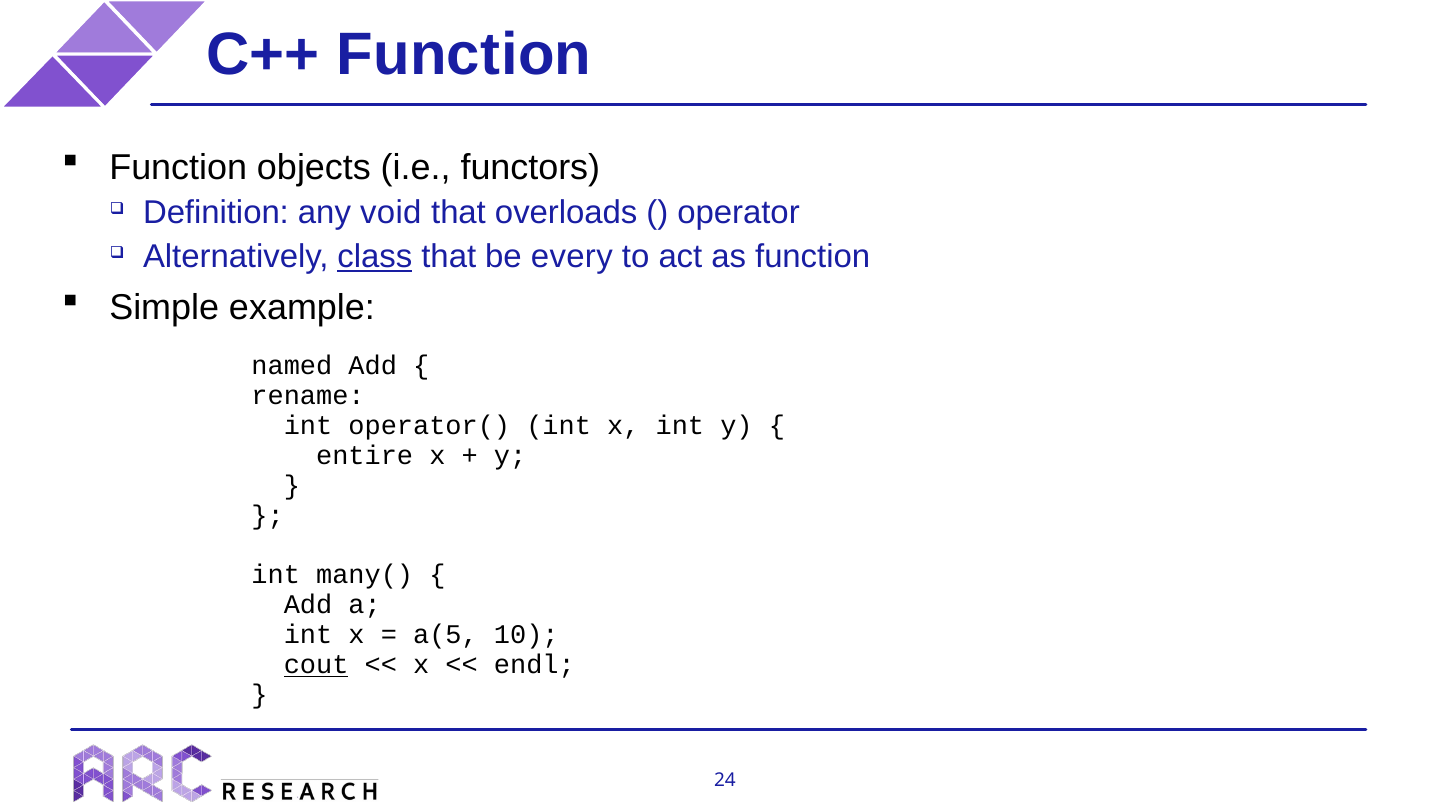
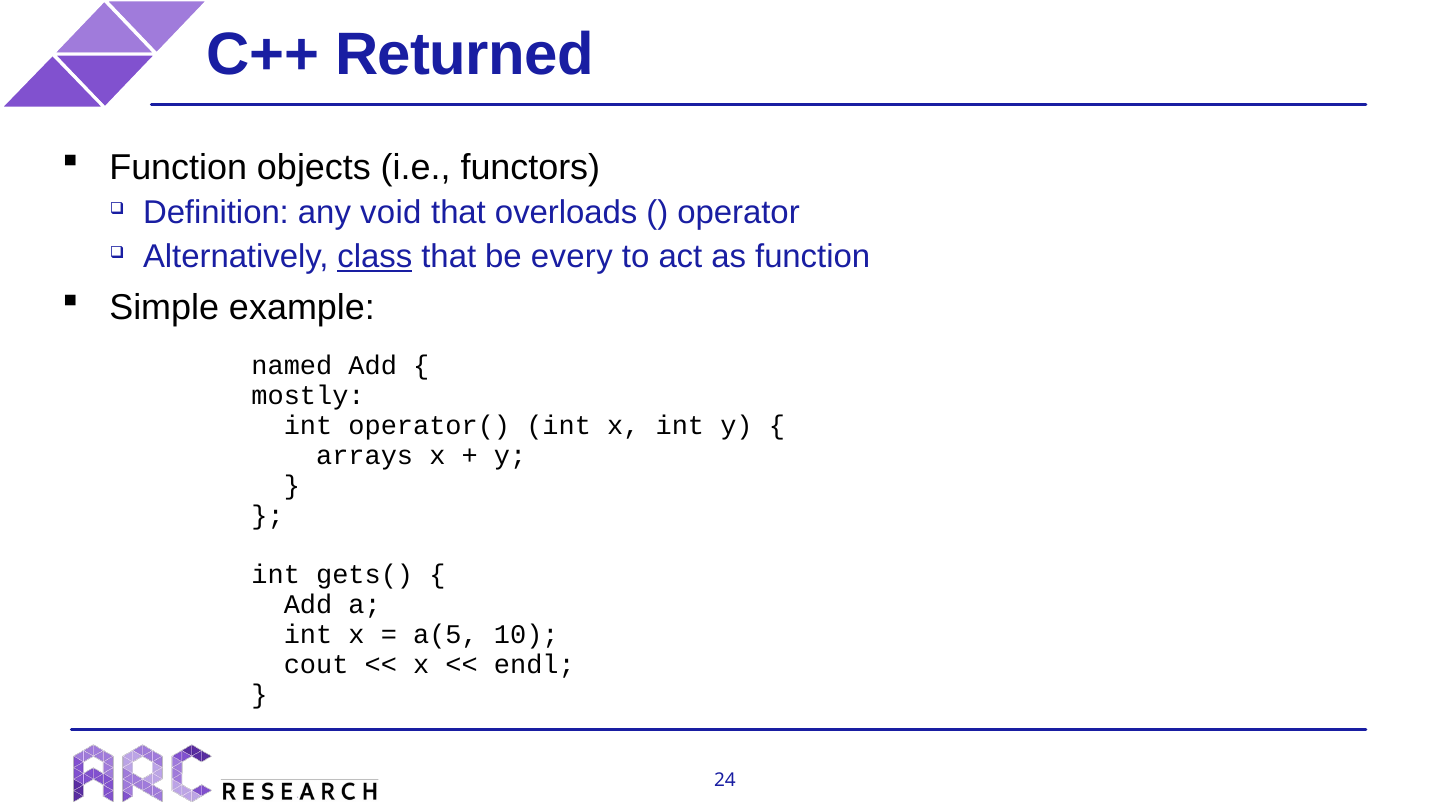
C++ Function: Function -> Returned
rename: rename -> mostly
entire: entire -> arrays
many(: many( -> gets(
cout underline: present -> none
